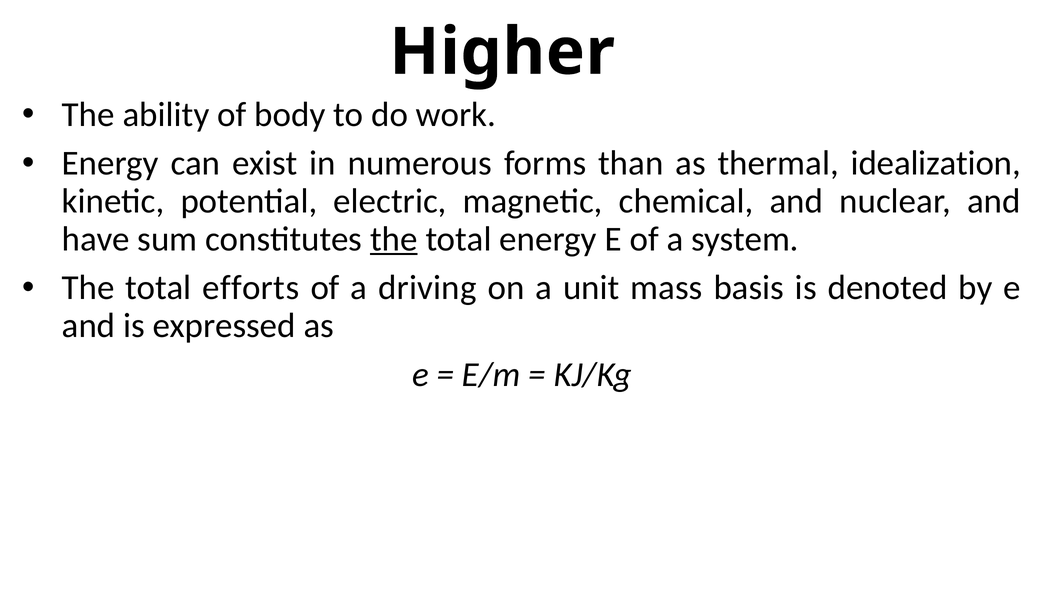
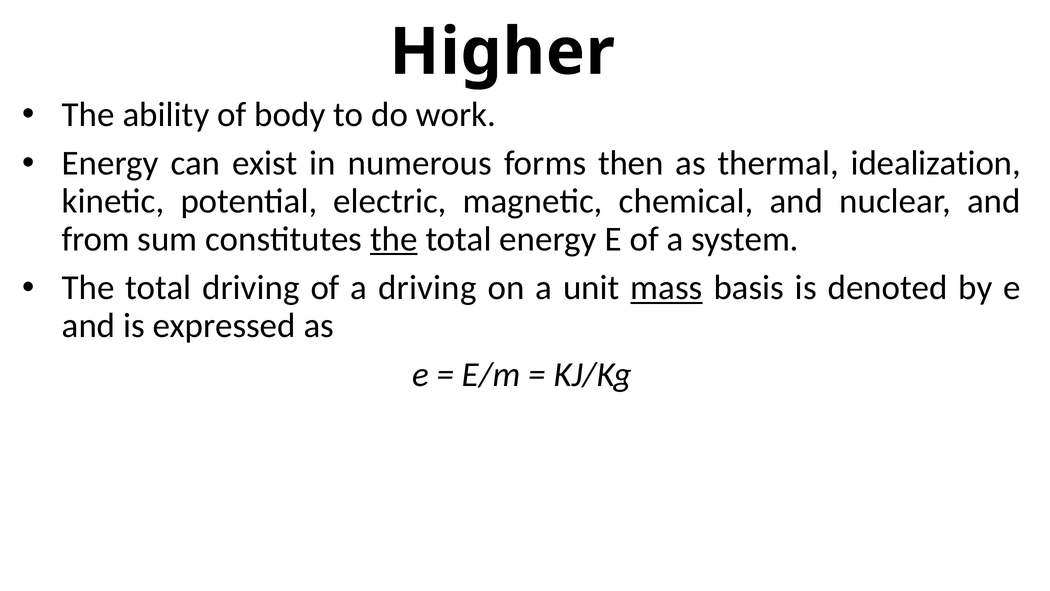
than: than -> then
have: have -> from
total efforts: efforts -> driving
mass underline: none -> present
